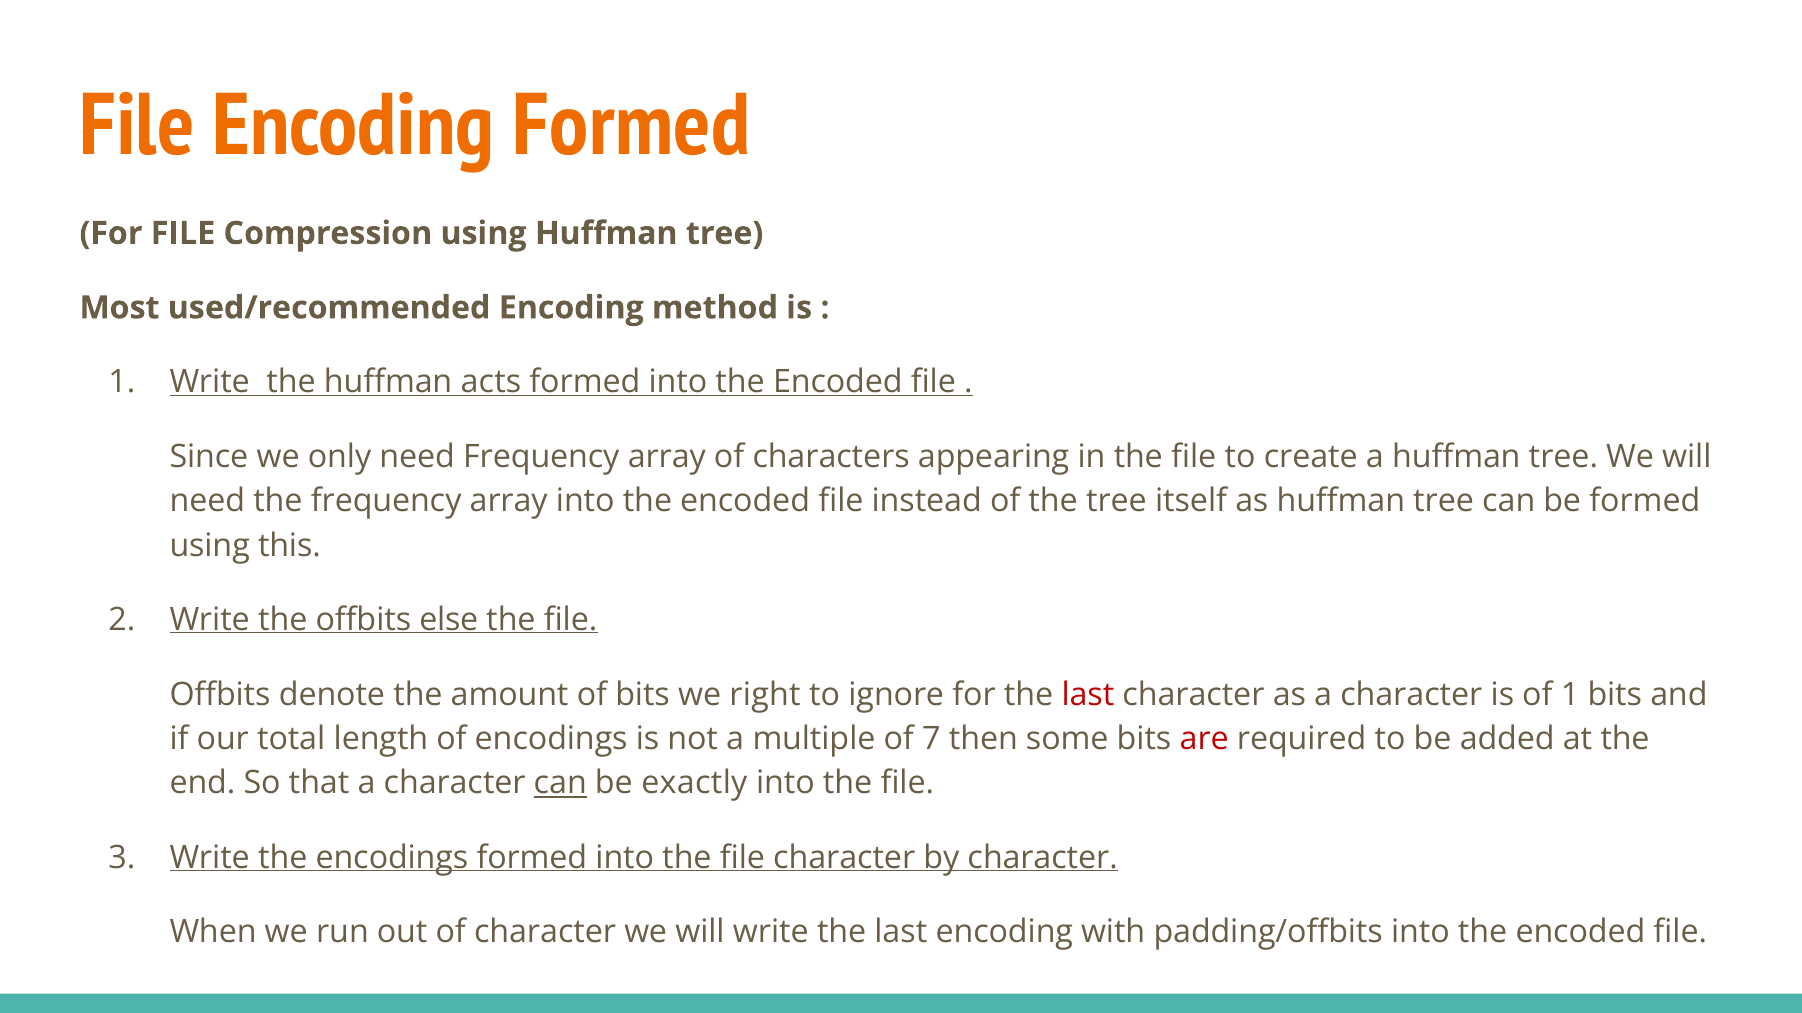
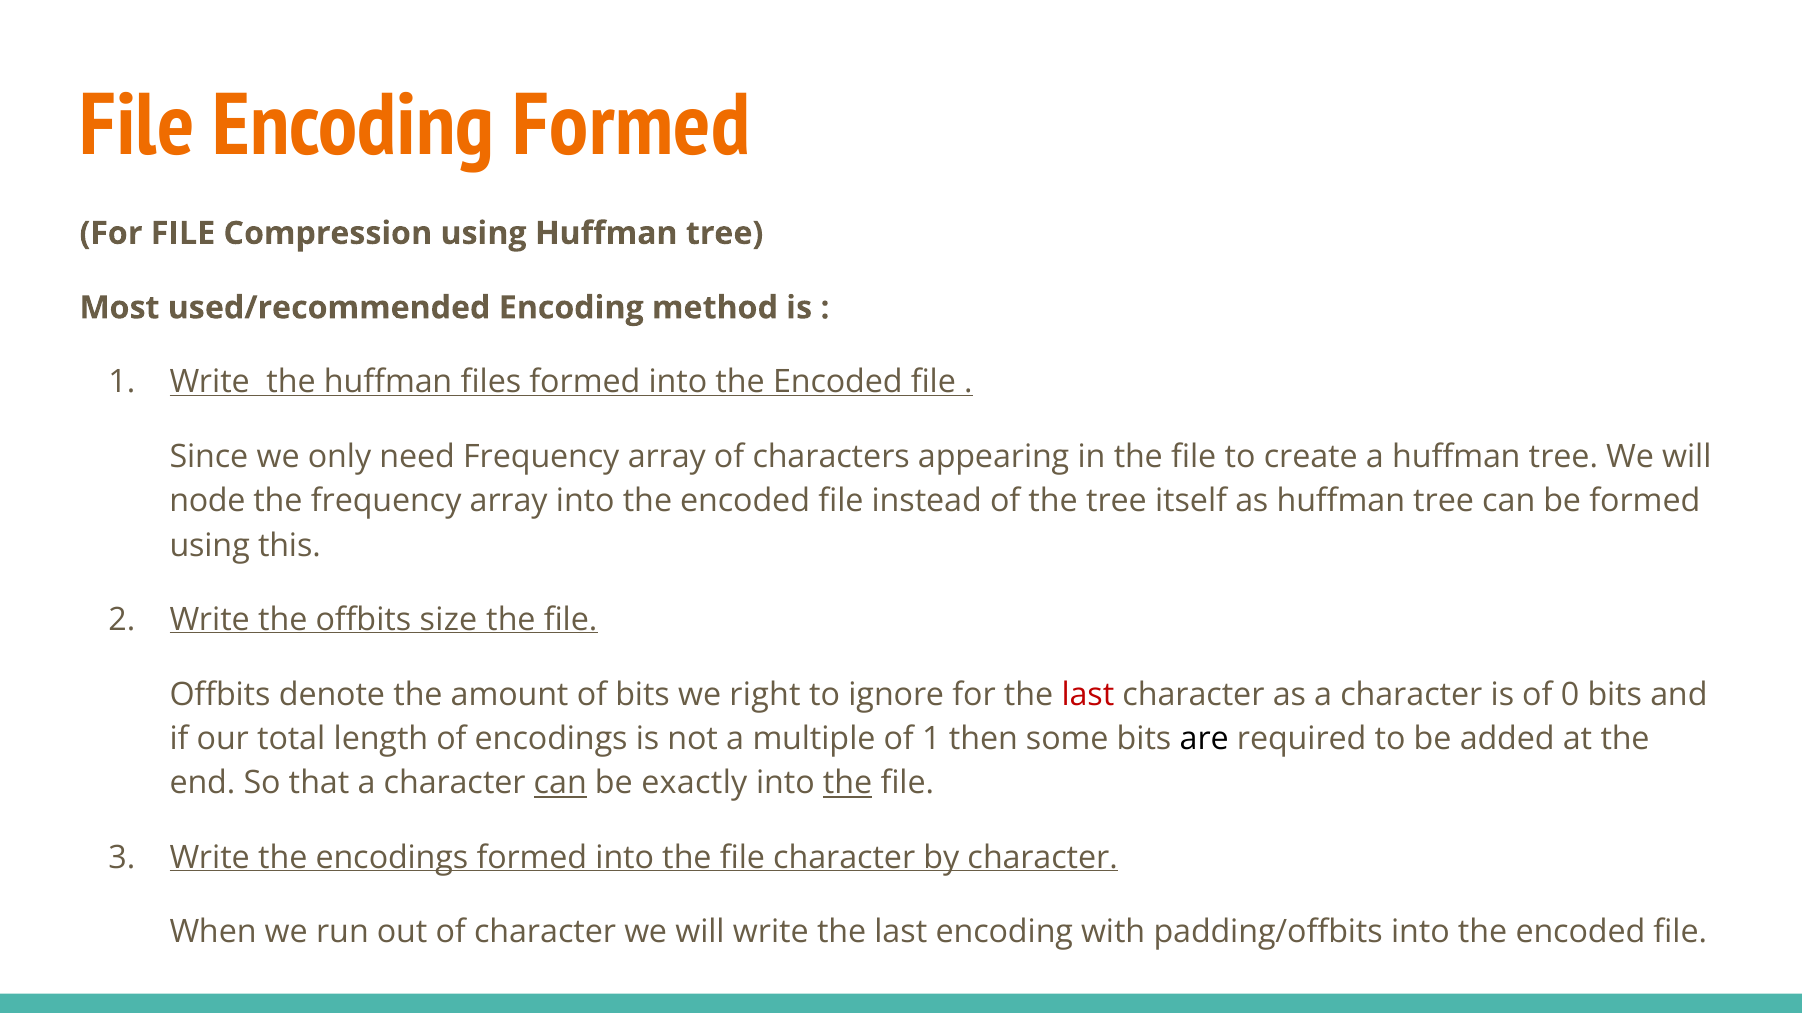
acts: acts -> files
need at (207, 501): need -> node
else: else -> size
of 1: 1 -> 0
of 7: 7 -> 1
are colour: red -> black
the at (848, 784) underline: none -> present
